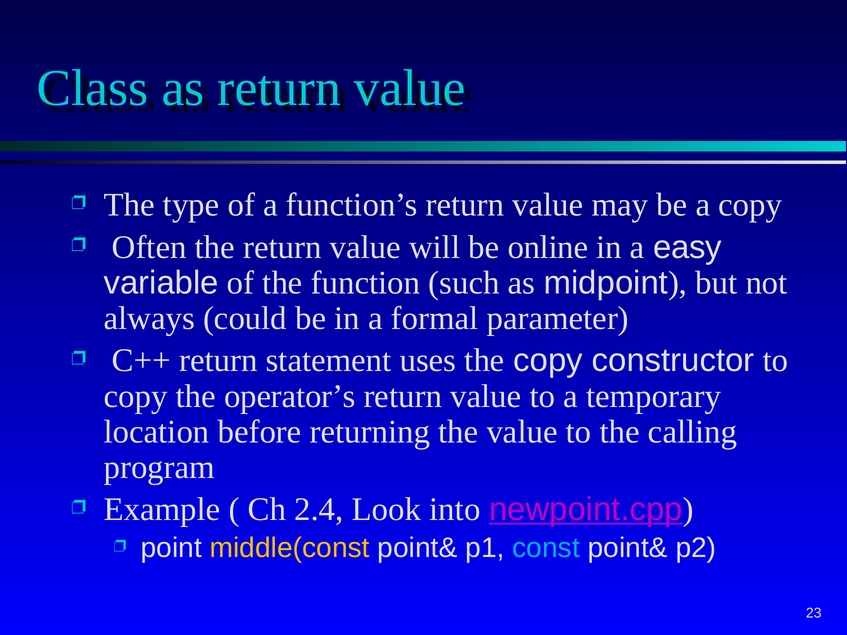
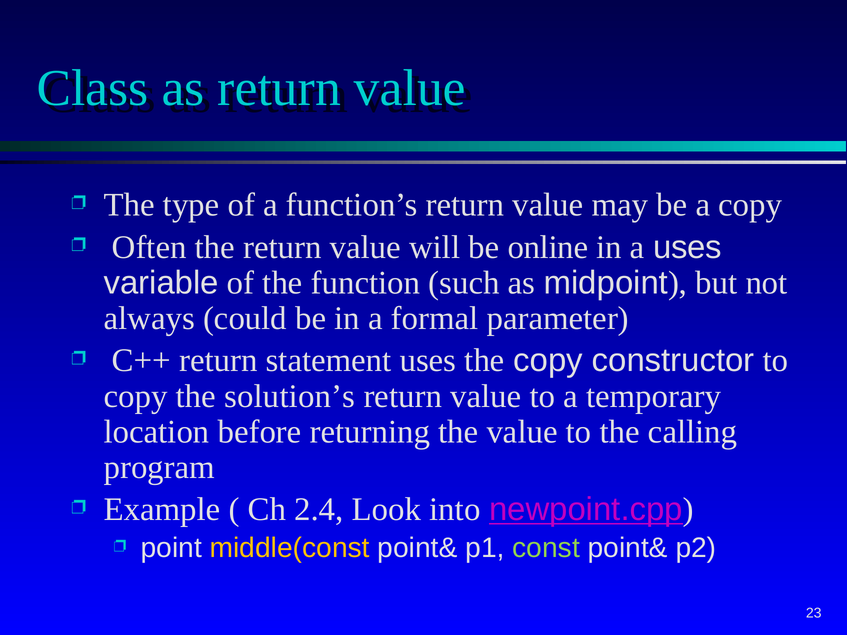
a easy: easy -> uses
operator’s: operator’s -> solution’s
const colour: light blue -> light green
